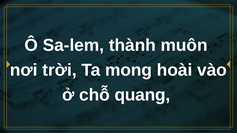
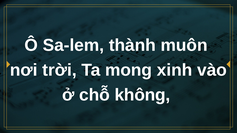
hoài: hoài -> xinh
quang: quang -> không
